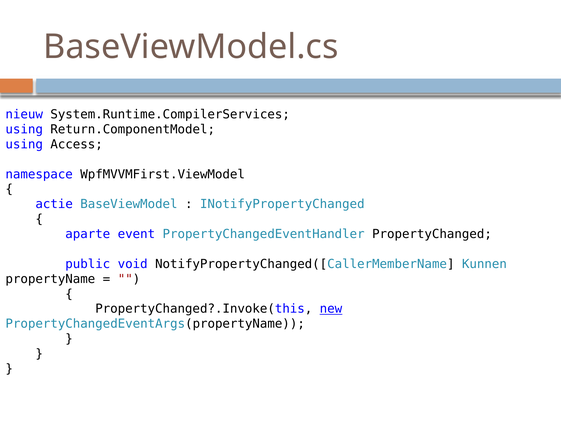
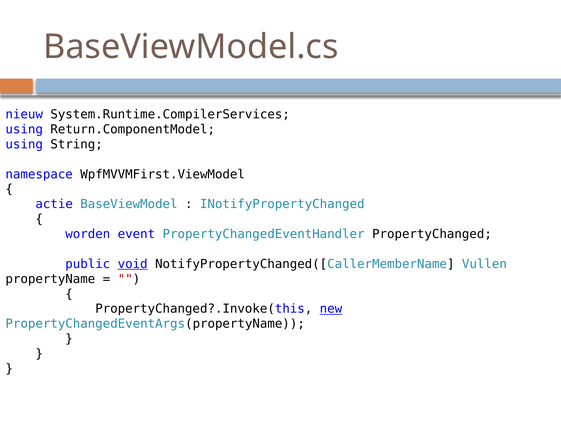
Access: Access -> String
aparte: aparte -> worden
void underline: none -> present
Kunnen: Kunnen -> Vullen
